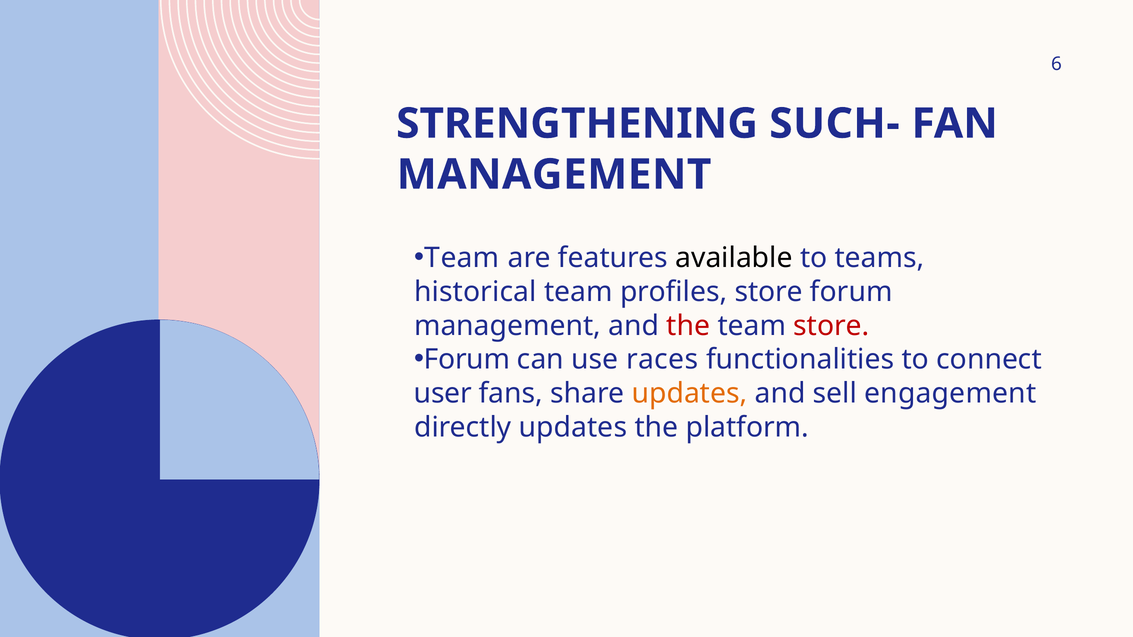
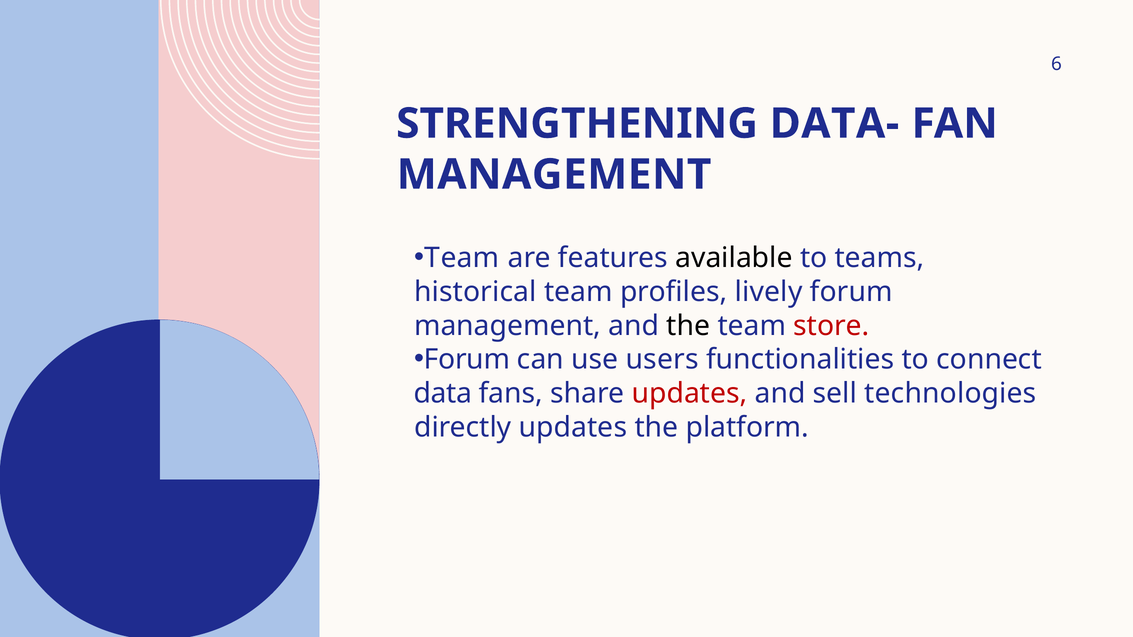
SUCH-: SUCH- -> DATA-
profiles store: store -> lively
the at (688, 326) colour: red -> black
races: races -> users
user: user -> data
updates at (690, 394) colour: orange -> red
engagement: engagement -> technologies
